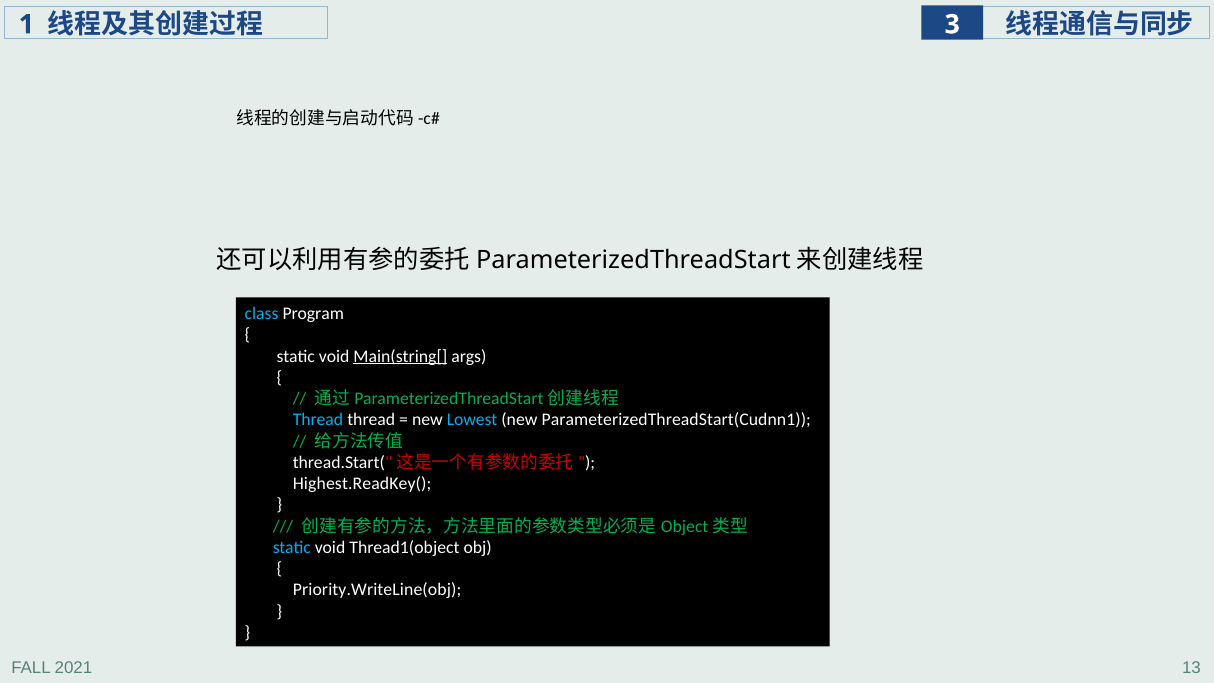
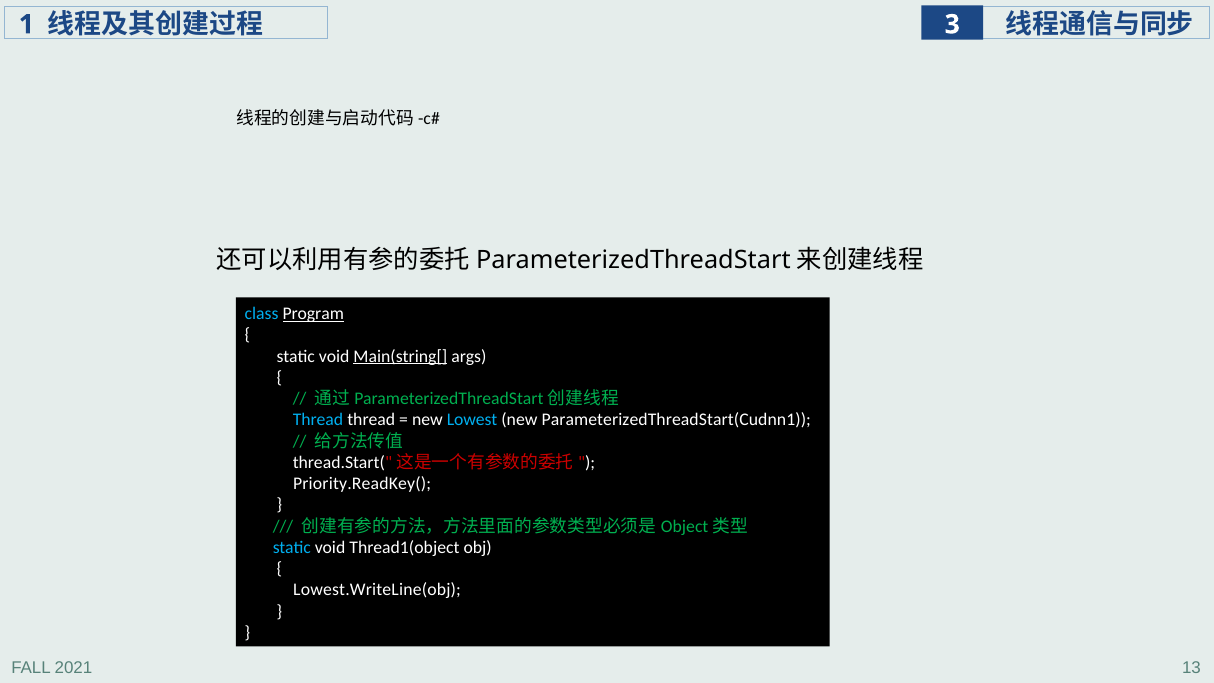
Program underline: none -> present
Highest.ReadKey(: Highest.ReadKey( -> Priority.ReadKey(
Priority.WriteLine(obj: Priority.WriteLine(obj -> Lowest.WriteLine(obj
